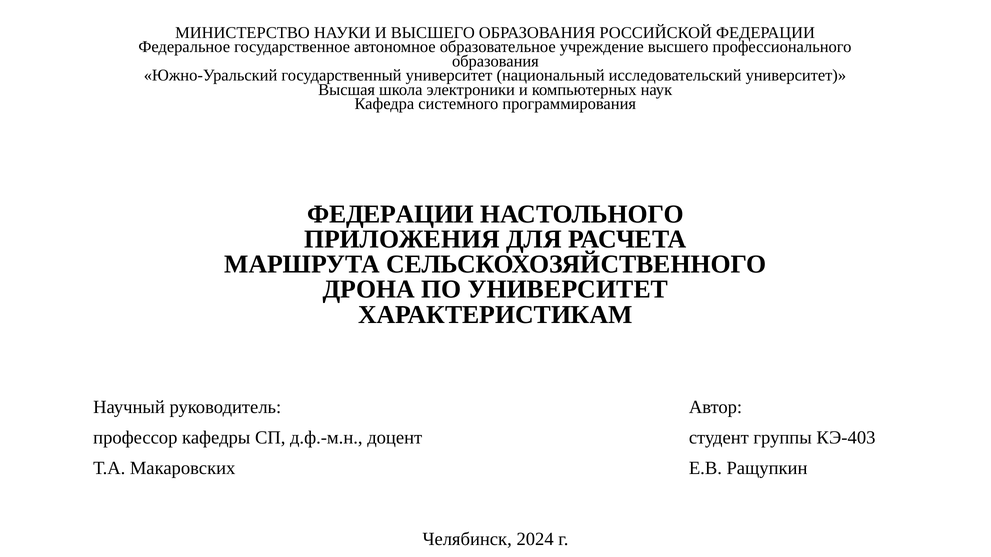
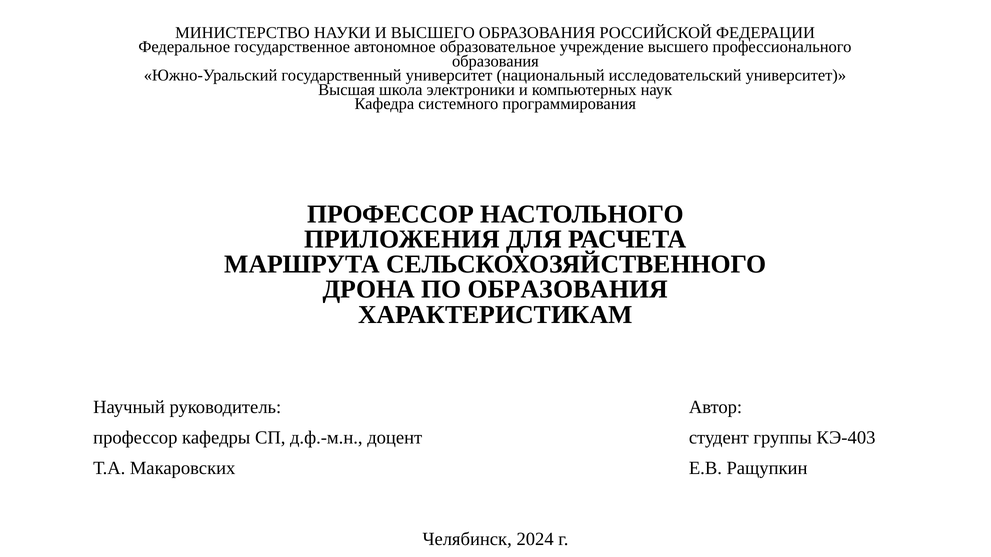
ФЕДЕРАЦИИ at (391, 214): ФЕДЕРАЦИИ -> ПРОФЕССОР
ПО УНИВЕРСИТЕТ: УНИВЕРСИТЕТ -> ОБРАЗОВАНИЯ
